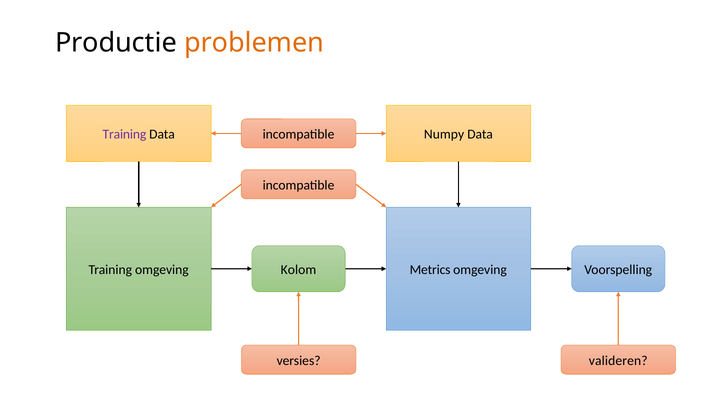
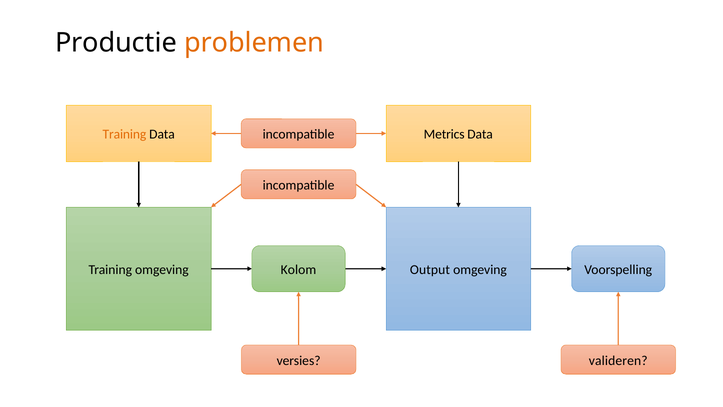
Training at (124, 134) colour: purple -> orange
Numpy: Numpy -> Metrics
Metrics: Metrics -> Output
